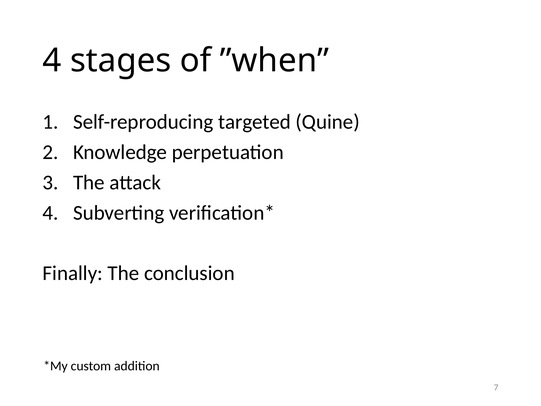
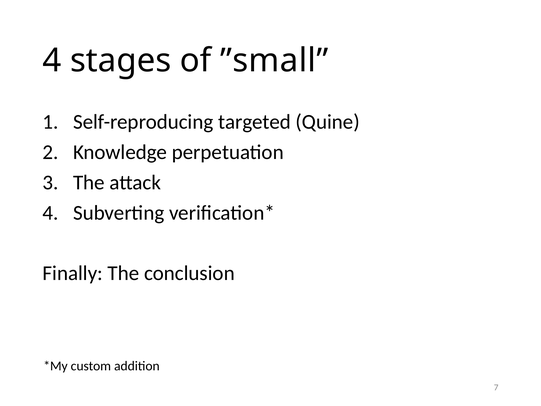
”when: ”when -> ”small
